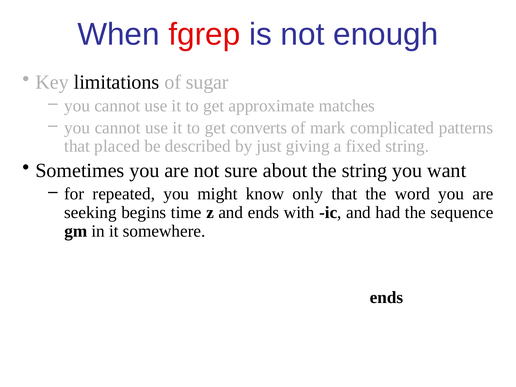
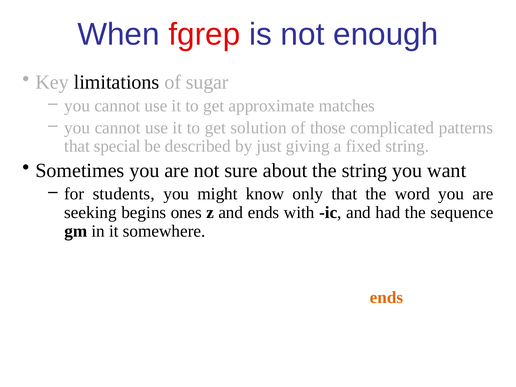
converts: converts -> solution
mark: mark -> those
placed: placed -> special
repeated: repeated -> students
time: time -> ones
ends at (386, 297) colour: black -> orange
